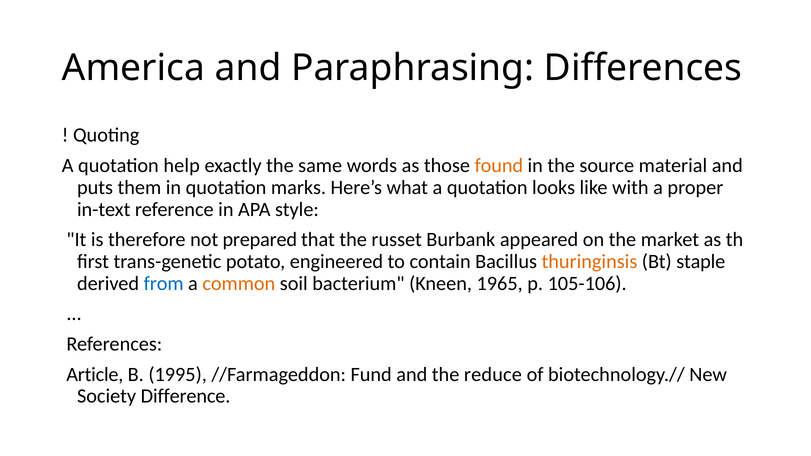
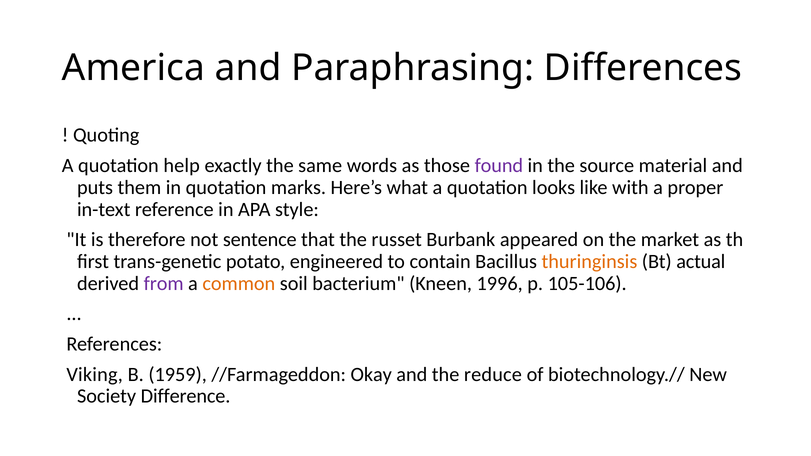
found colour: orange -> purple
prepared: prepared -> sentence
staple: staple -> actual
from colour: blue -> purple
1965: 1965 -> 1996
Article: Article -> Viking
1995: 1995 -> 1959
Fund: Fund -> Okay
